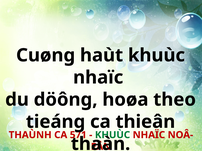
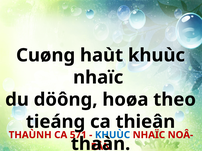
KHUÙC at (113, 135) colour: green -> blue
